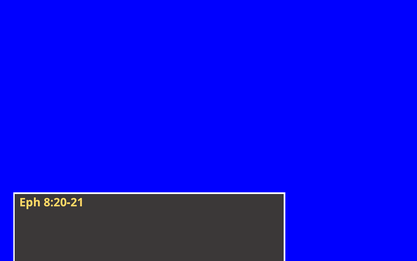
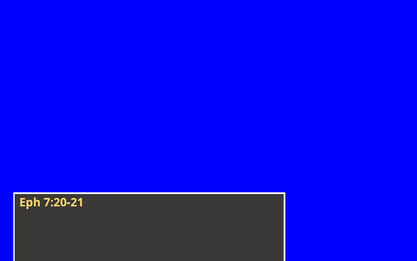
8:20-21: 8:20-21 -> 7:20-21
